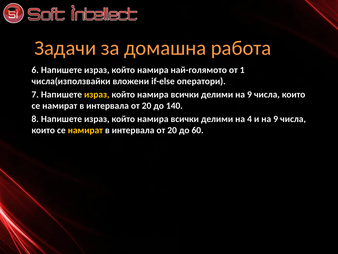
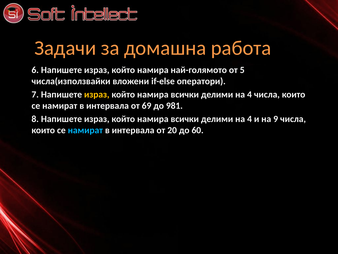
1: 1 -> 5
9 at (249, 94): 9 -> 4
20 at (147, 106): 20 -> 69
140: 140 -> 981
намират at (85, 130) colour: yellow -> light blue
